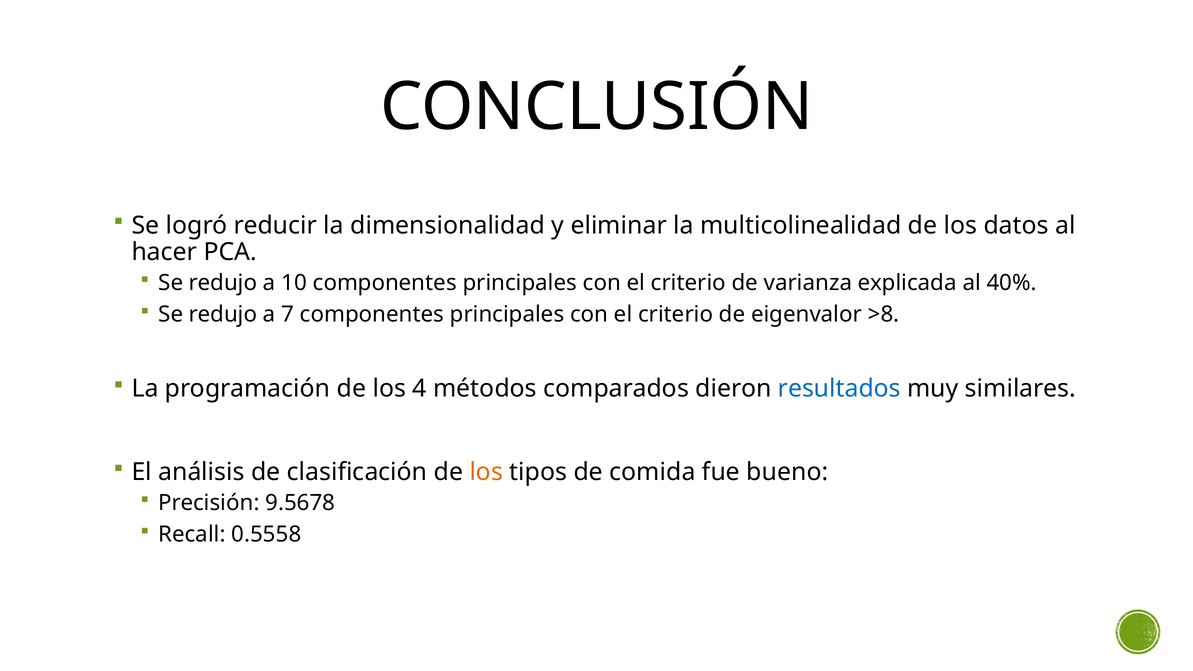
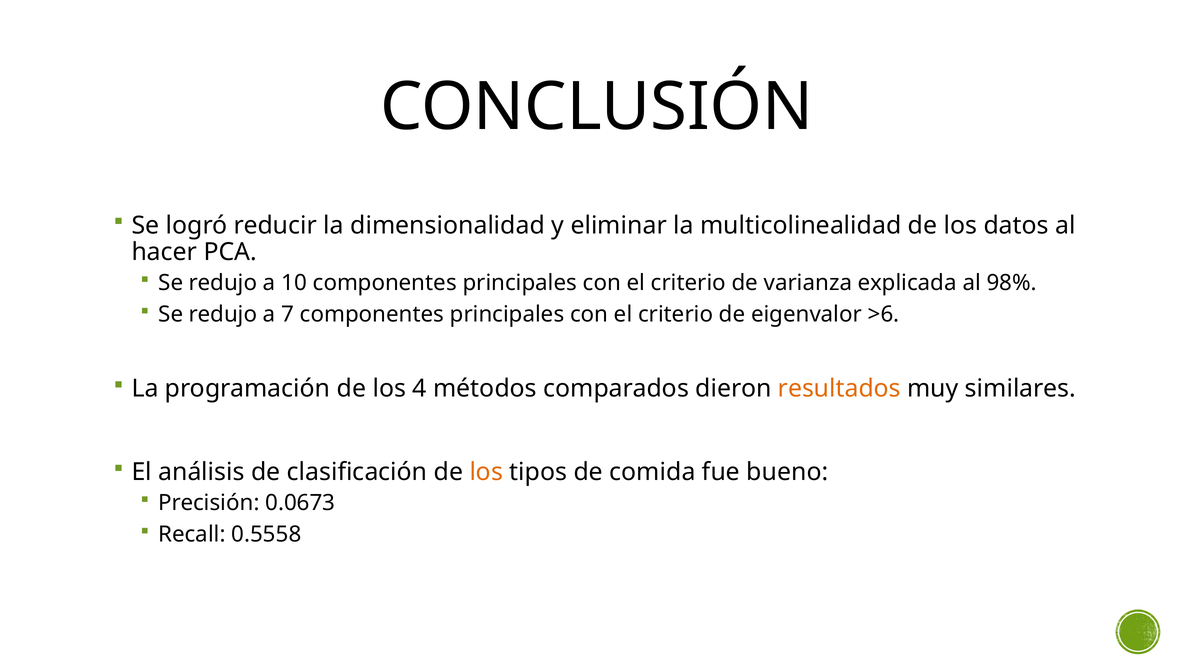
40%: 40% -> 98%
>8: >8 -> >6
resultados colour: blue -> orange
9.5678: 9.5678 -> 0.0673
